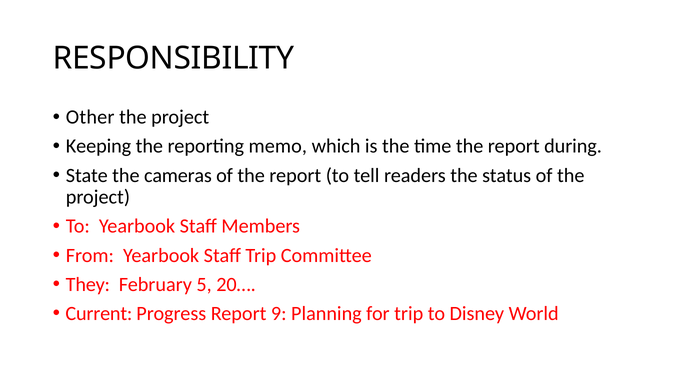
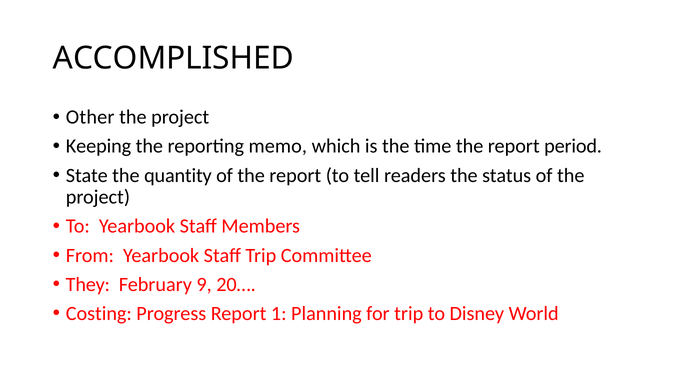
RESPONSIBILITY: RESPONSIBILITY -> ACCOMPLISHED
during: during -> period
cameras: cameras -> quantity
5: 5 -> 9
Current: Current -> Costing
9: 9 -> 1
